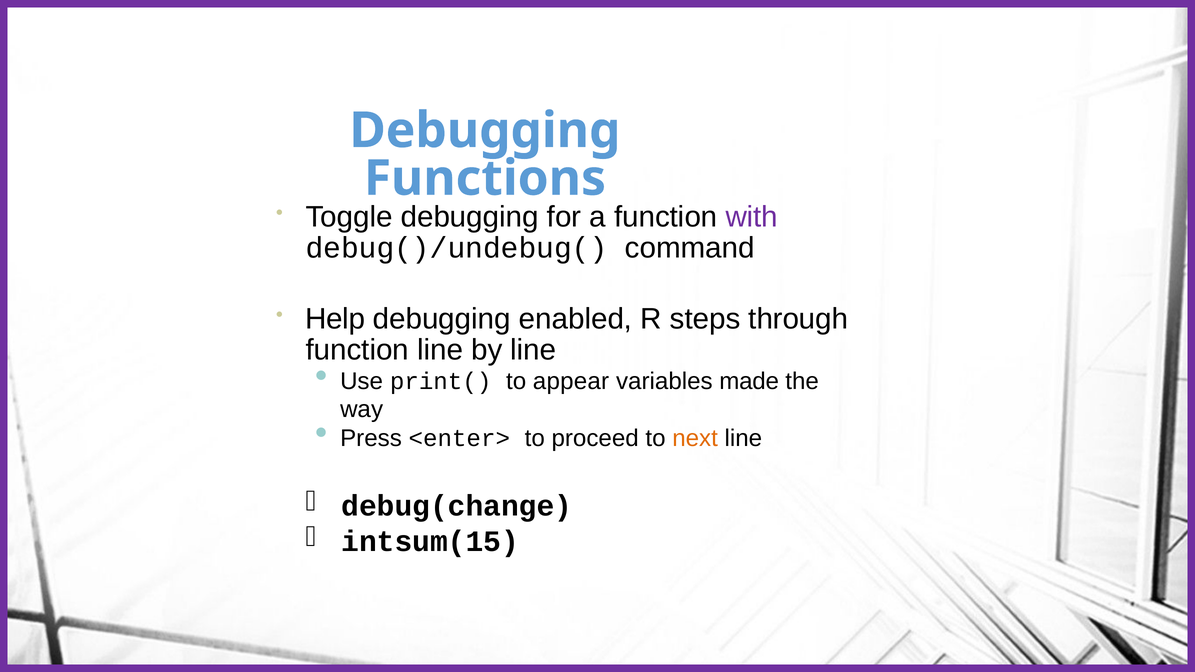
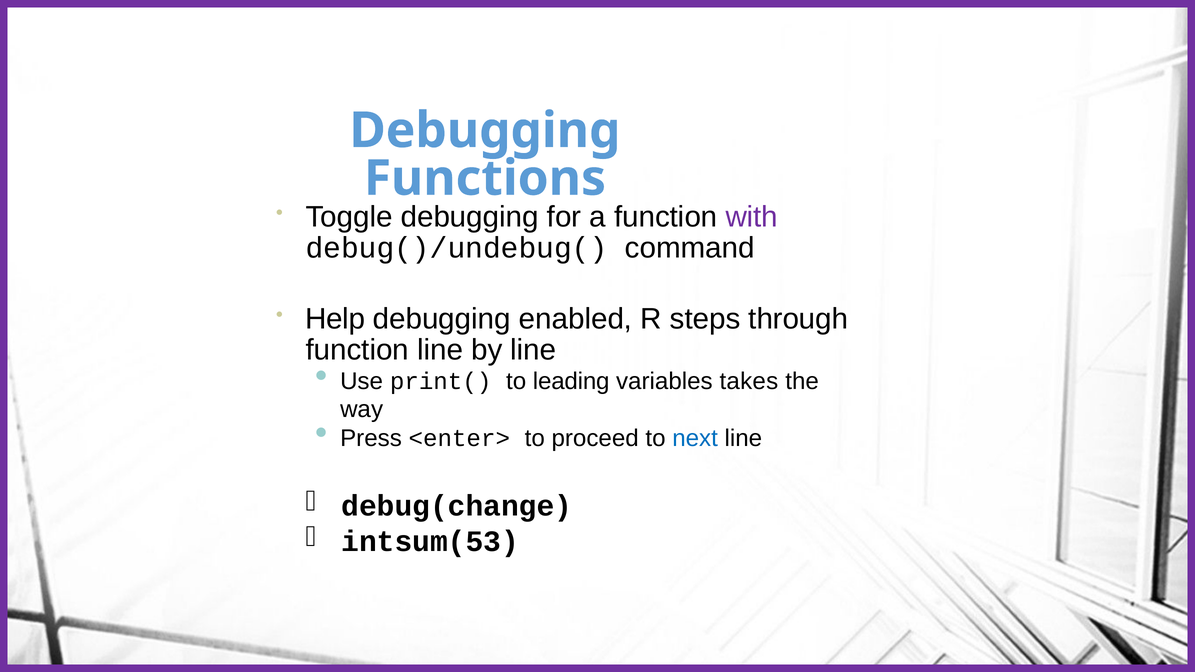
appear: appear -> leading
made: made -> takes
next colour: orange -> blue
intsum(15: intsum(15 -> intsum(53
